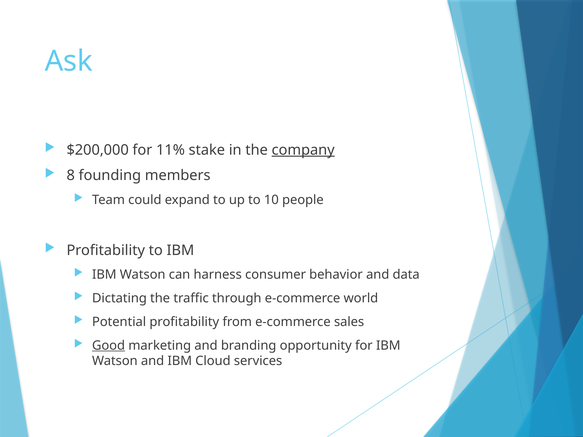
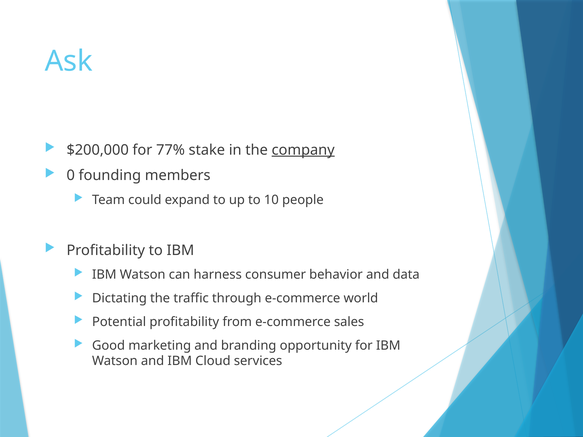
11%: 11% -> 77%
8: 8 -> 0
Good underline: present -> none
